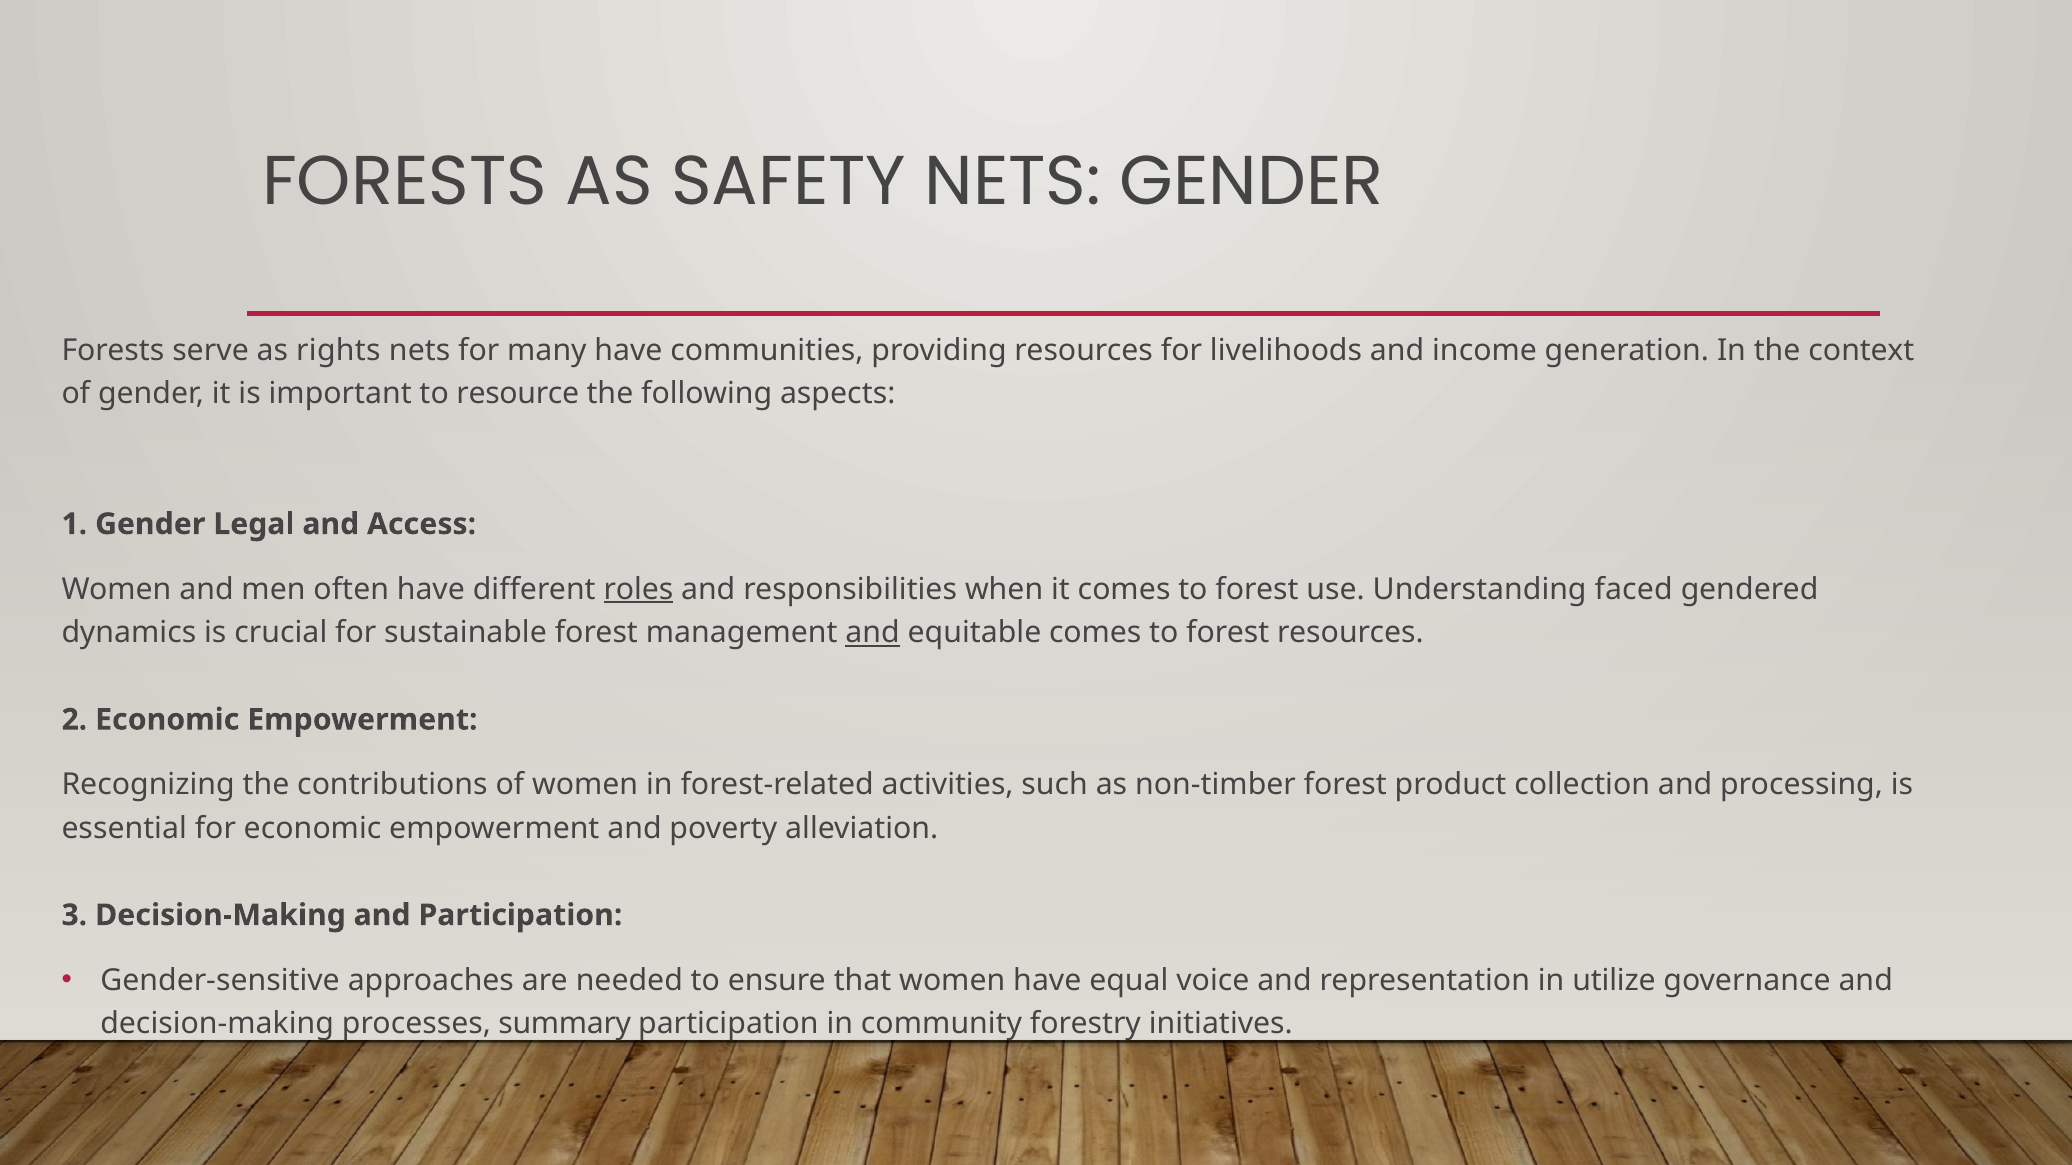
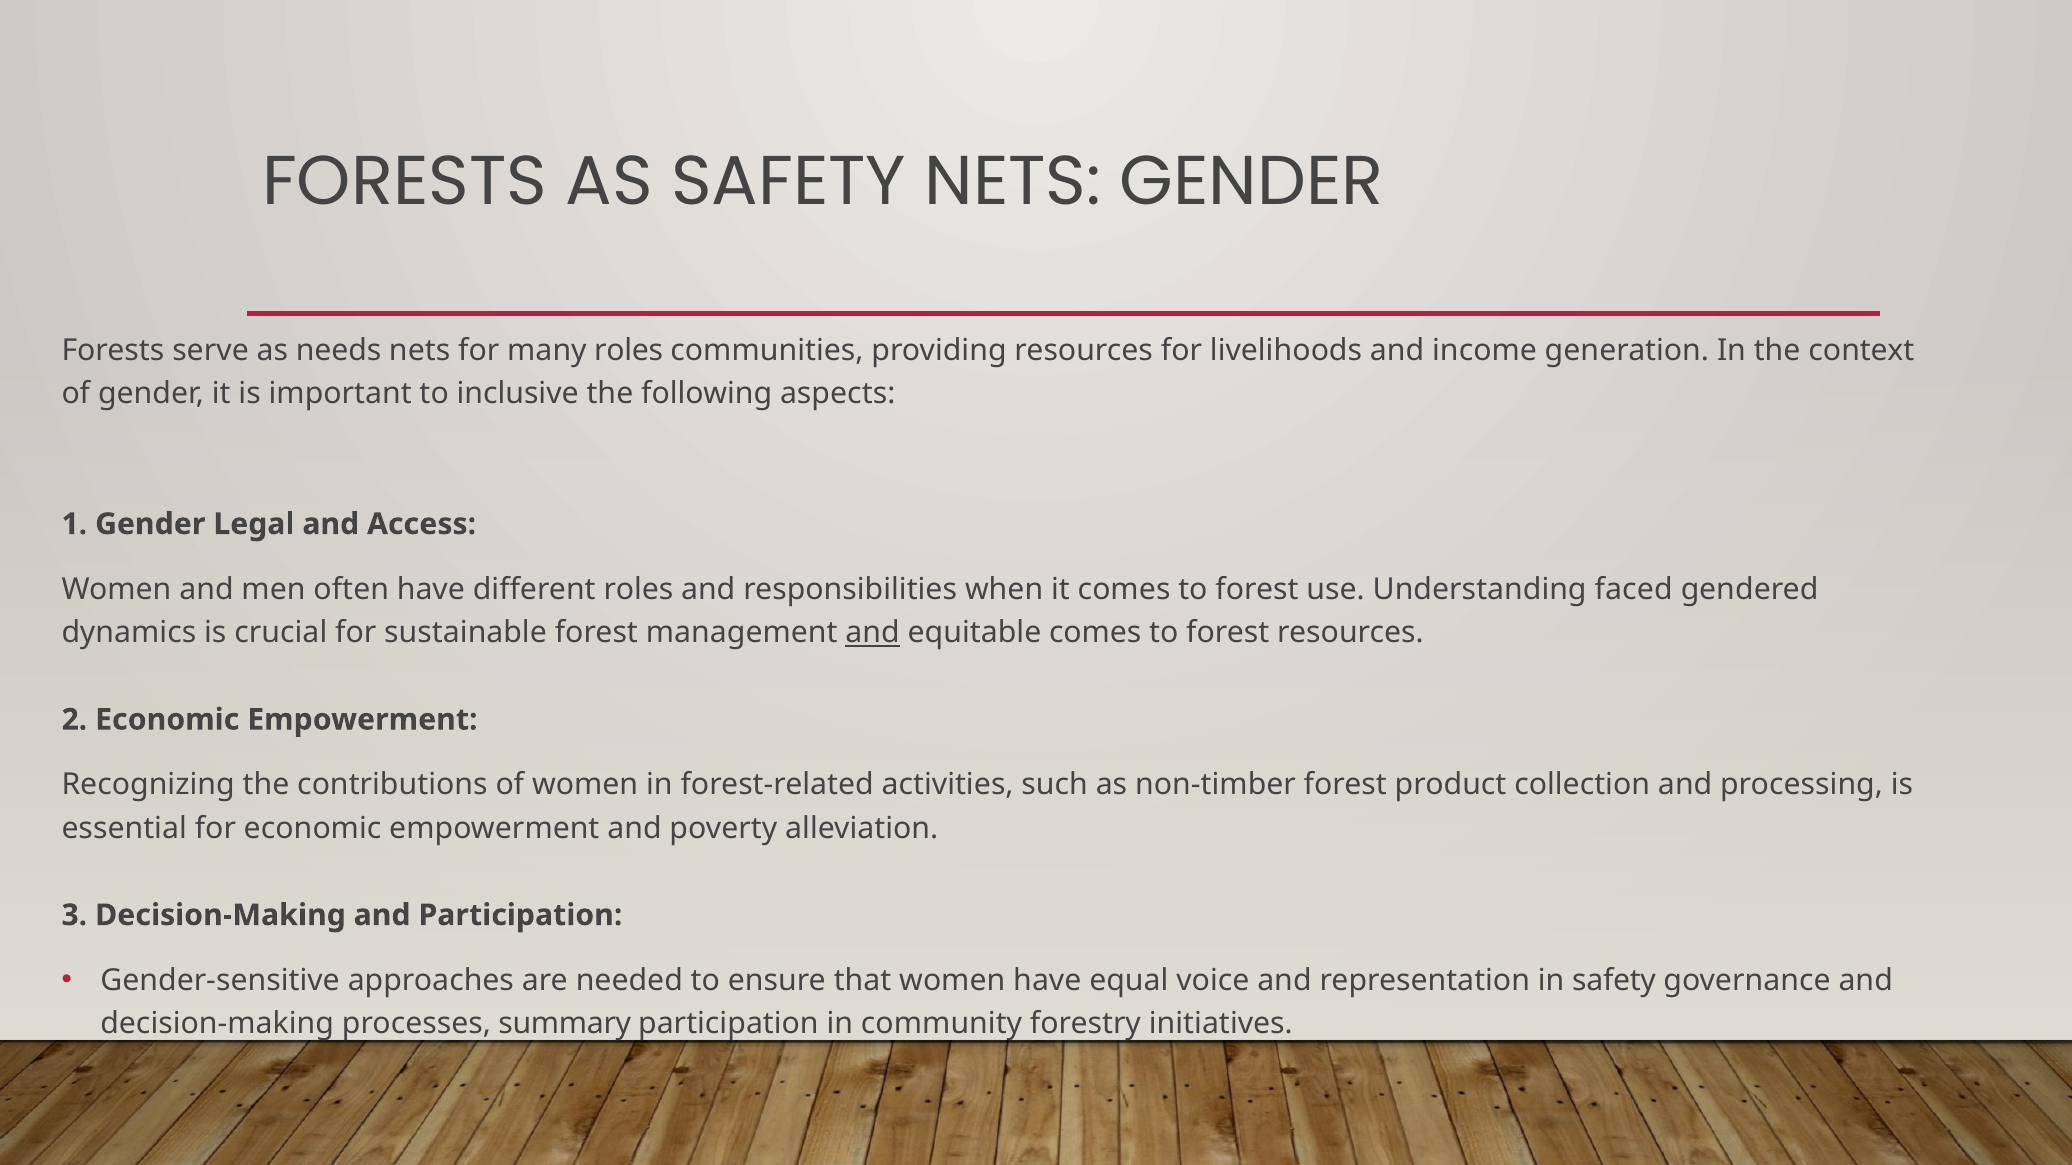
rights: rights -> needs
many have: have -> roles
resource: resource -> inclusive
roles at (638, 589) underline: present -> none
in utilize: utilize -> safety
